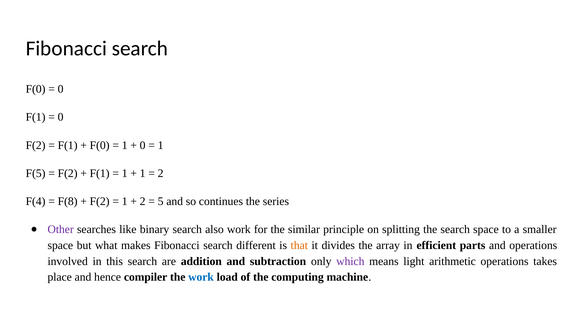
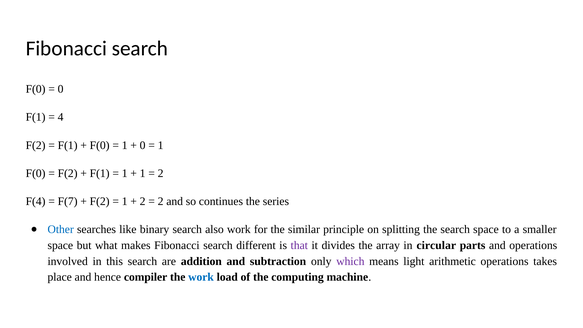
0 at (61, 117): 0 -> 4
F(5 at (36, 173): F(5 -> F(0
F(8: F(8 -> F(7
5 at (161, 201): 5 -> 2
Other colour: purple -> blue
that colour: orange -> purple
efficient: efficient -> circular
